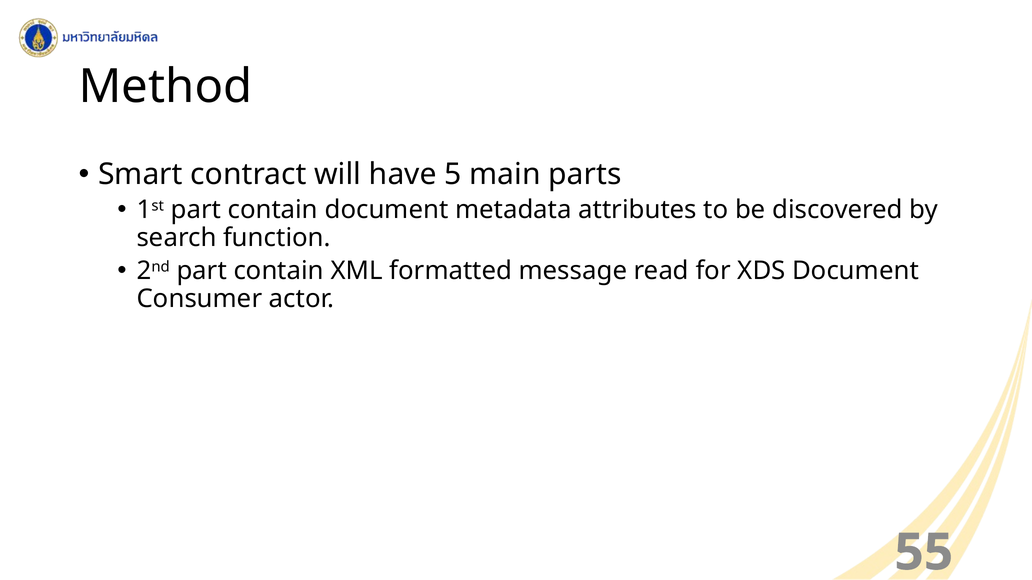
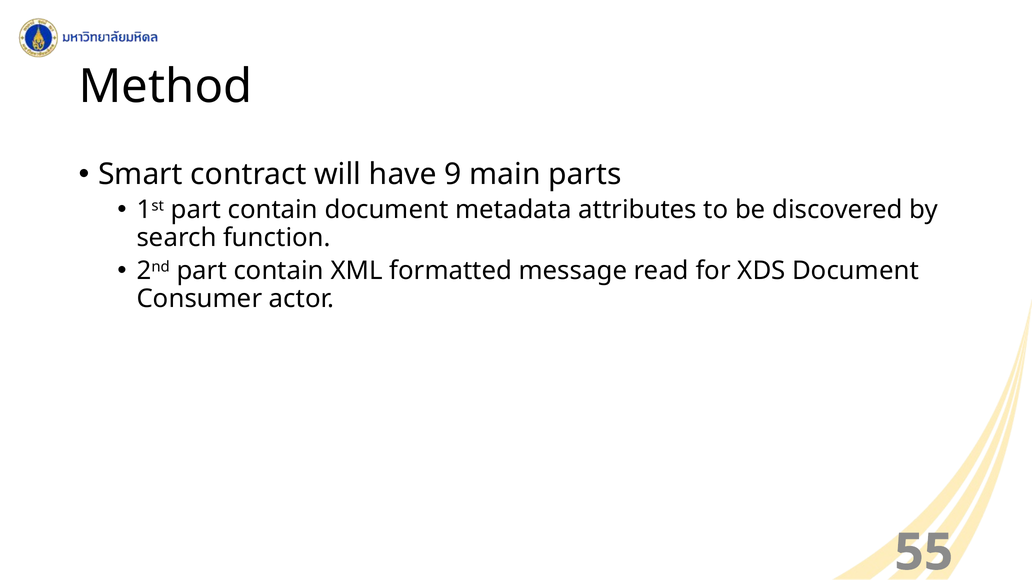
5: 5 -> 9
